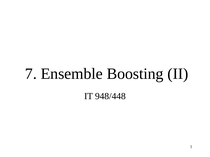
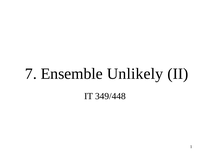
Boosting: Boosting -> Unlikely
948/448: 948/448 -> 349/448
